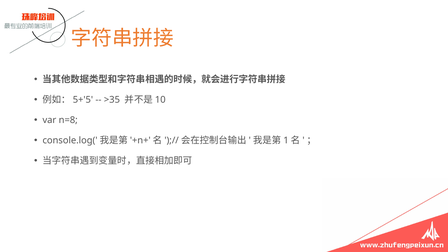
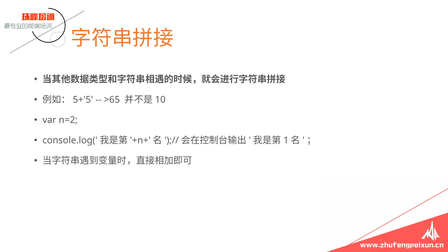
>35: >35 -> >65
n=8: n=8 -> n=2
